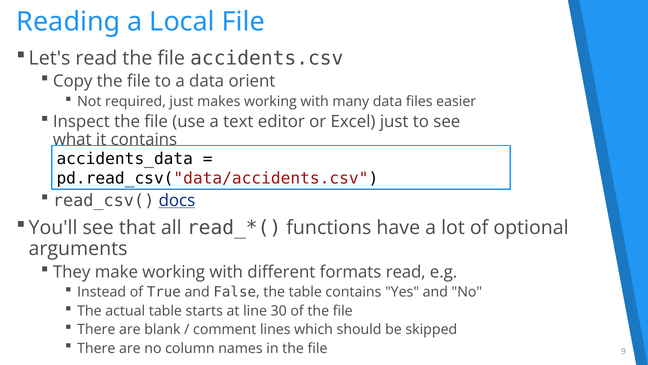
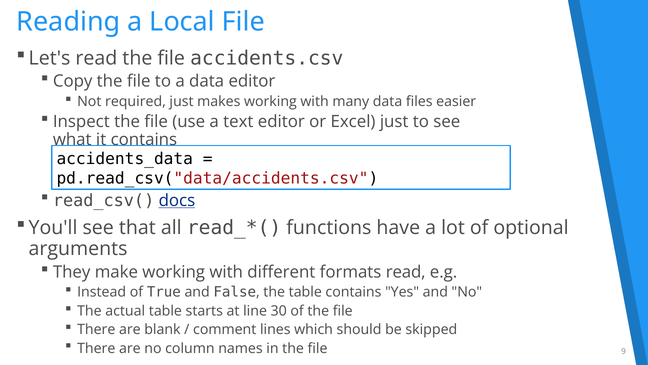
data orient: orient -> editor
